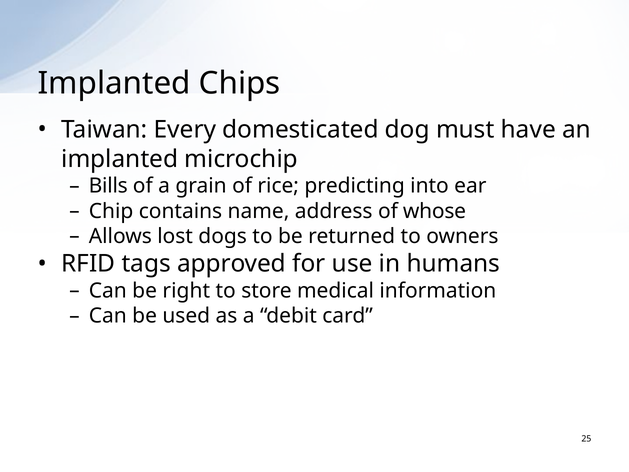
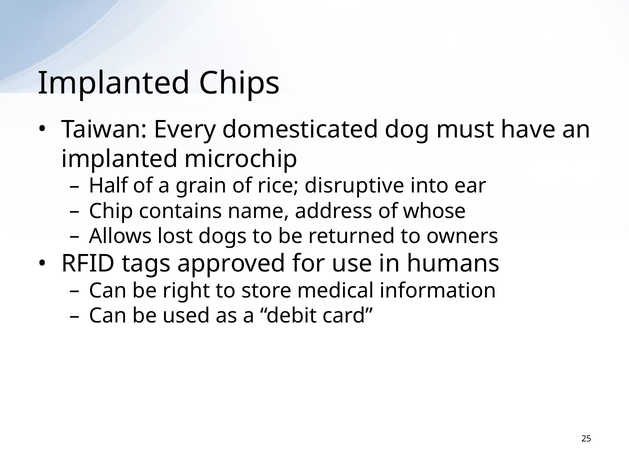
Bills: Bills -> Half
predicting: predicting -> disruptive
